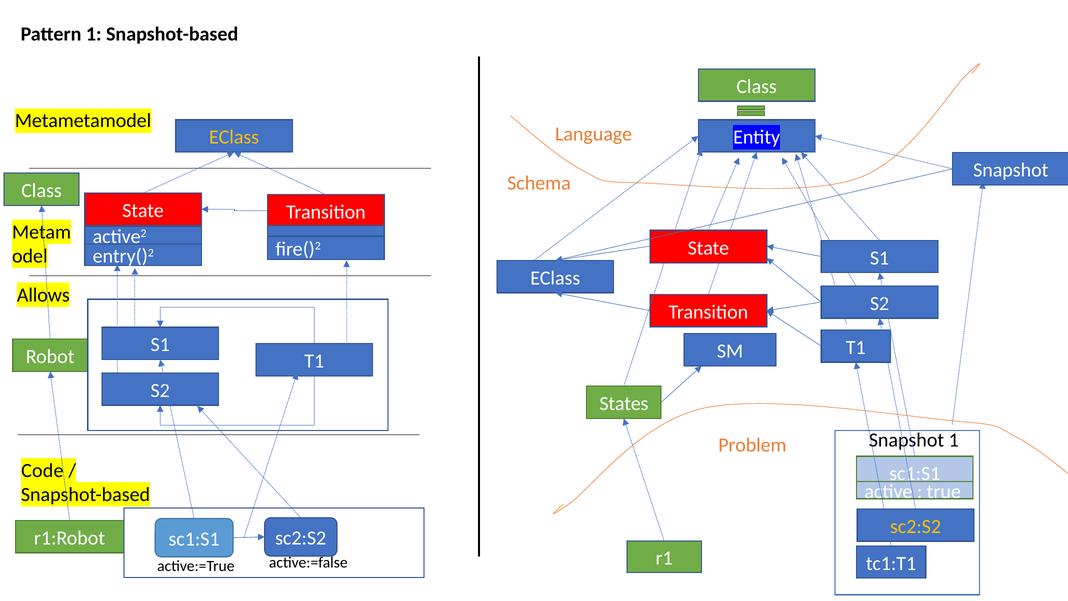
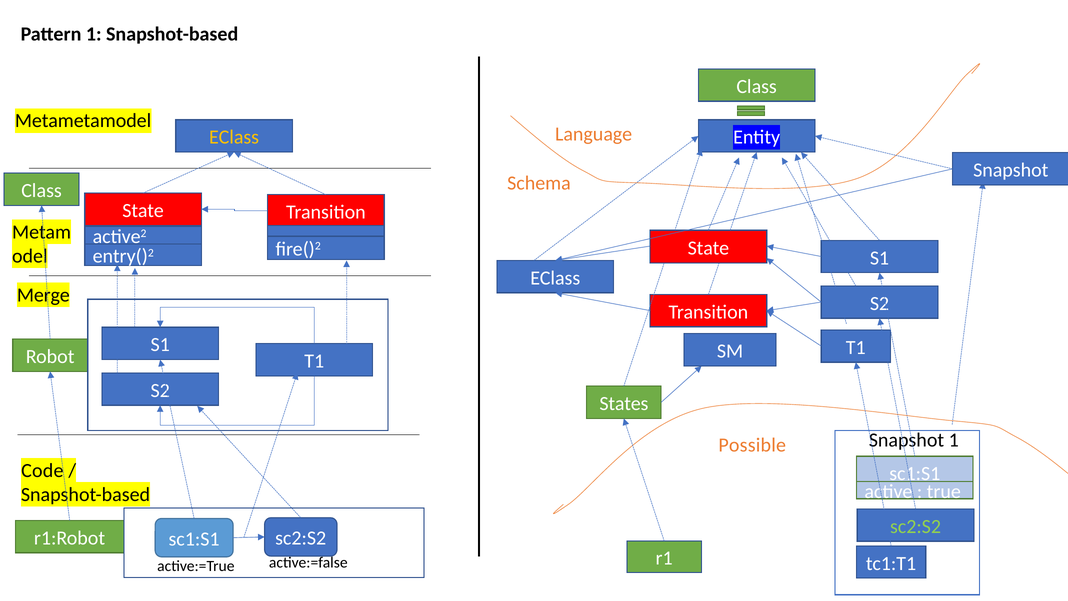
Allows: Allows -> Merge
Problem: Problem -> Possible
sc2:S2 at (916, 526) colour: yellow -> light green
